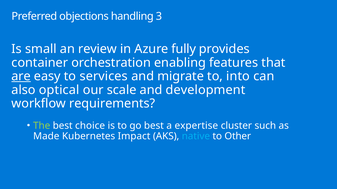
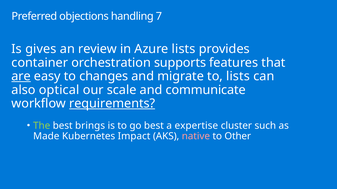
3: 3 -> 7
small: small -> gives
Azure fully: fully -> lists
enabling: enabling -> supports
services: services -> changes
to into: into -> lists
development: development -> communicate
requirements underline: none -> present
choice: choice -> brings
native colour: light blue -> pink
